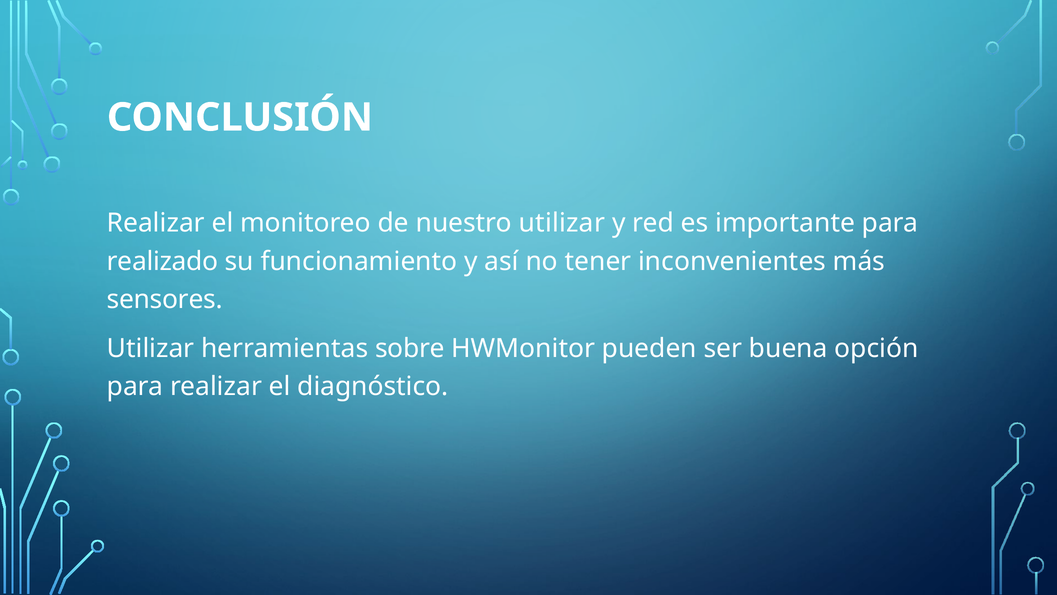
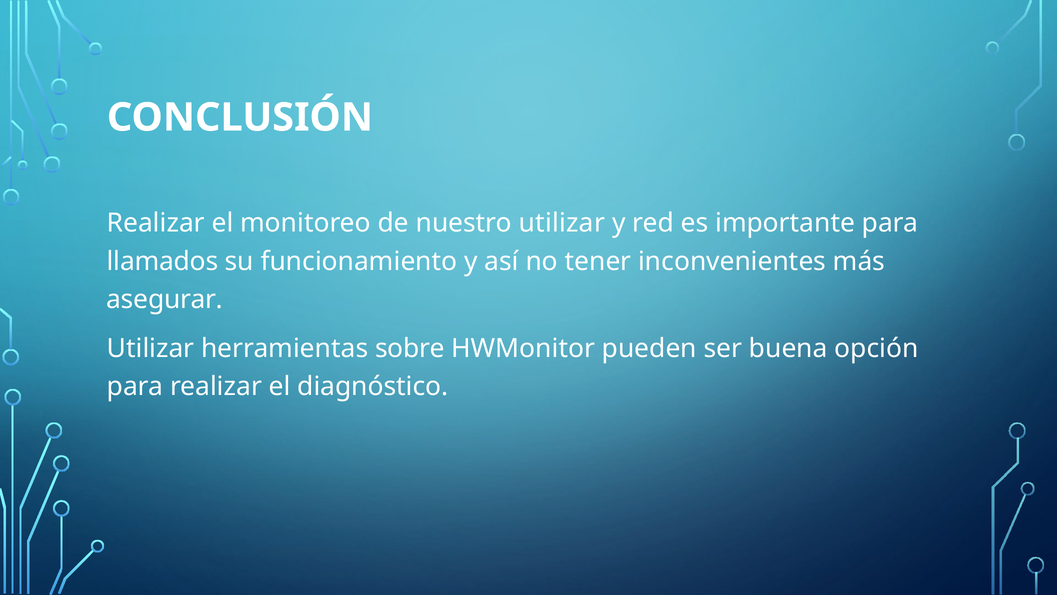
realizado: realizado -> llamados
sensores: sensores -> asegurar
